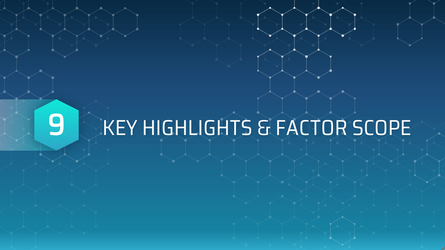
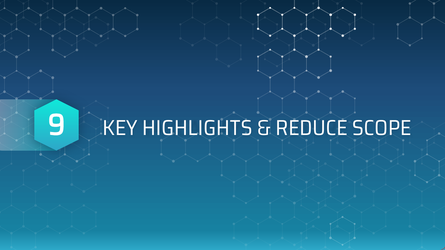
FACTOR: FACTOR -> REDUCE
